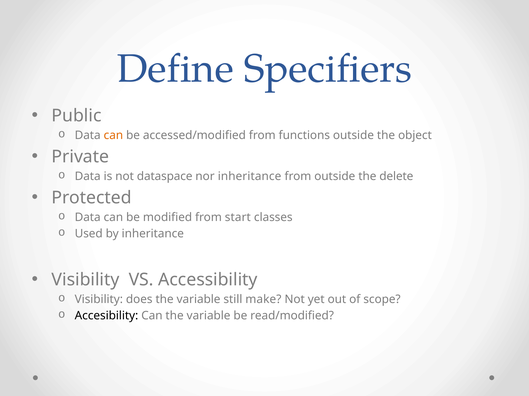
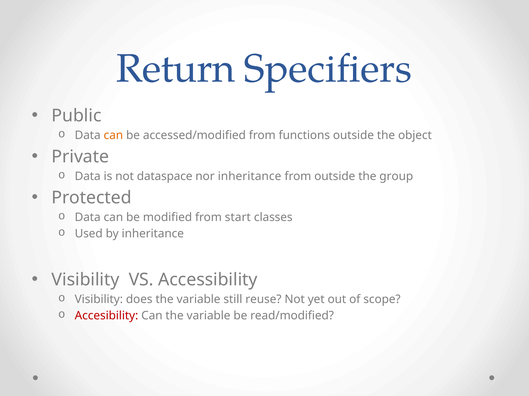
Define: Define -> Return
delete: delete -> group
make: make -> reuse
Accesibility colour: black -> red
